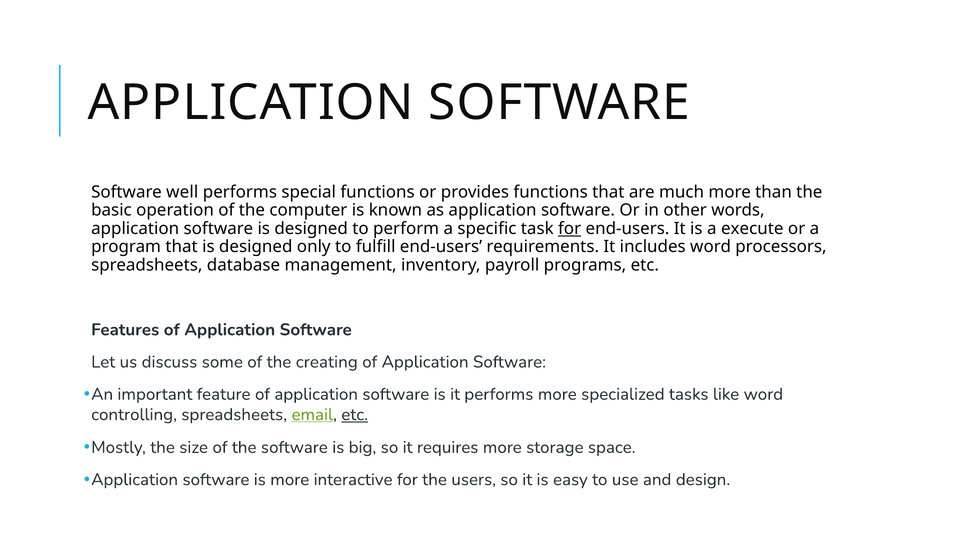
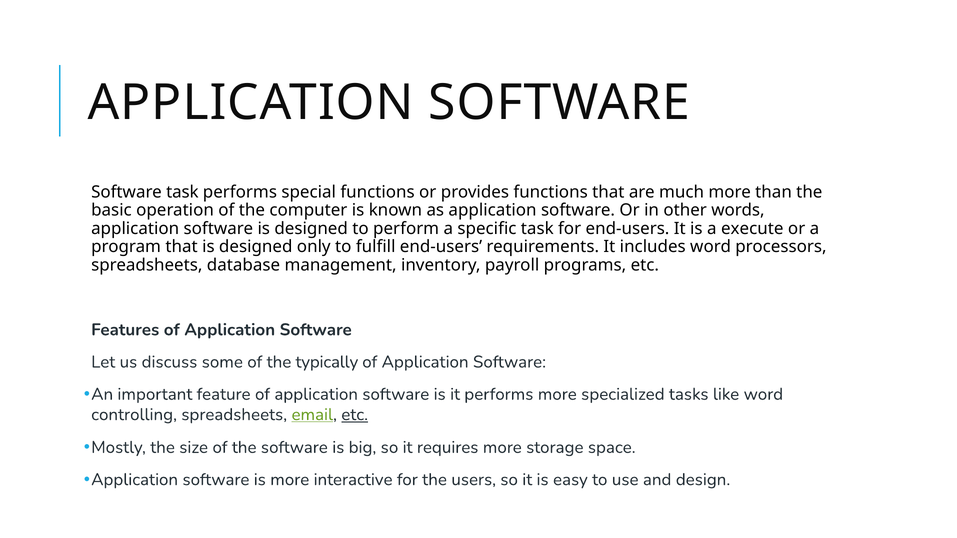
Software well: well -> task
for at (570, 229) underline: present -> none
creating: creating -> typically
